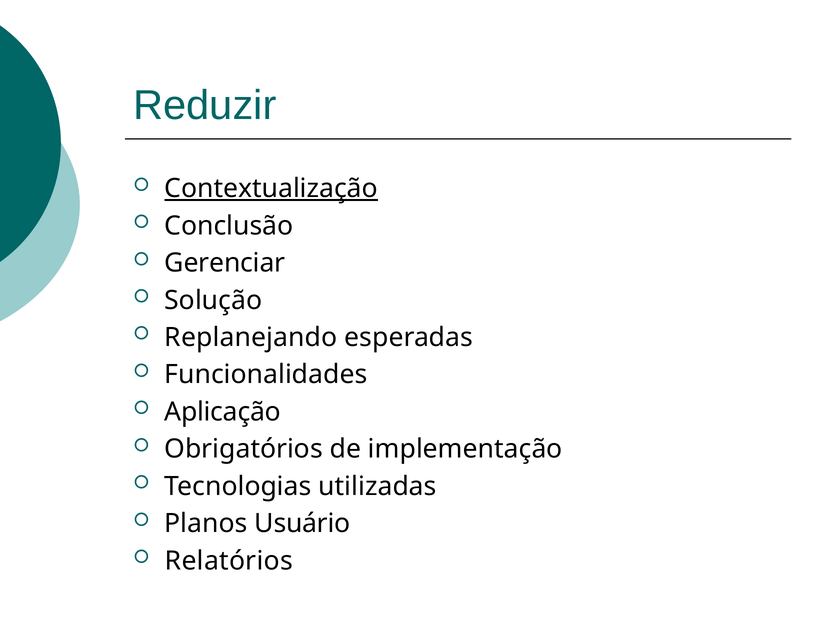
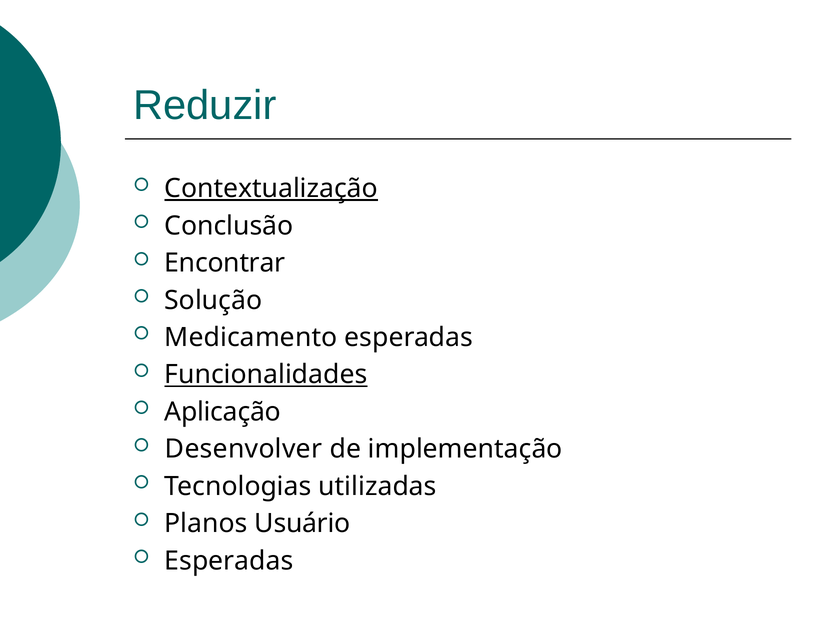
Gerenciar: Gerenciar -> Encontrar
Replanejando: Replanejando -> Medicamento
Funcionalidades underline: none -> present
Obrigatórios: Obrigatórios -> Desenvolver
Relatórios at (229, 561): Relatórios -> Esperadas
